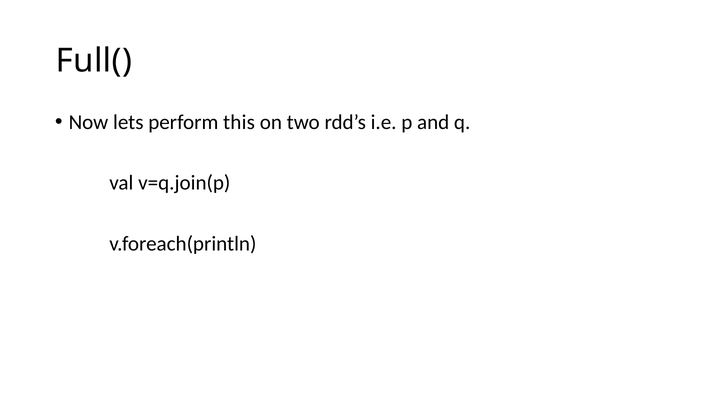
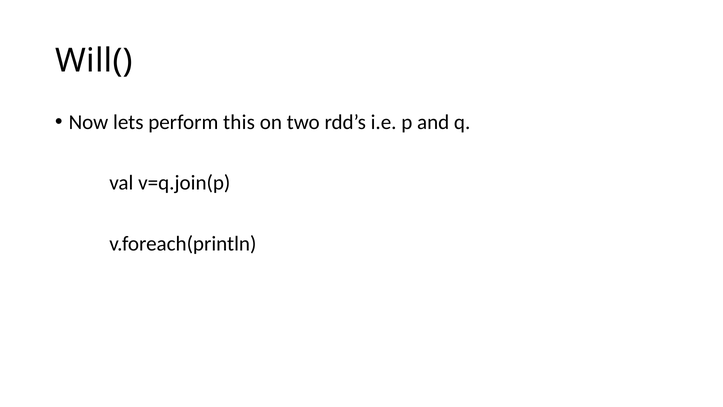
Full(: Full( -> Will(
